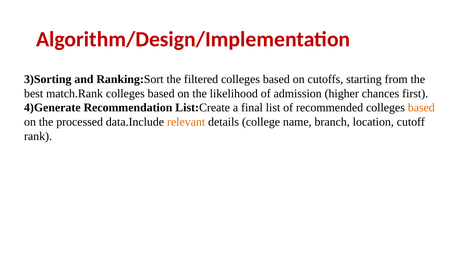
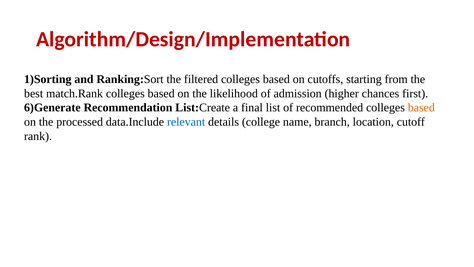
3)Sorting: 3)Sorting -> 1)Sorting
4)Generate: 4)Generate -> 6)Generate
relevant colour: orange -> blue
